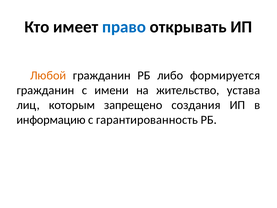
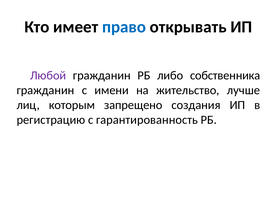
Любой colour: orange -> purple
формируется: формируется -> собственника
устава: устава -> лучше
информацию: информацию -> регистрацию
